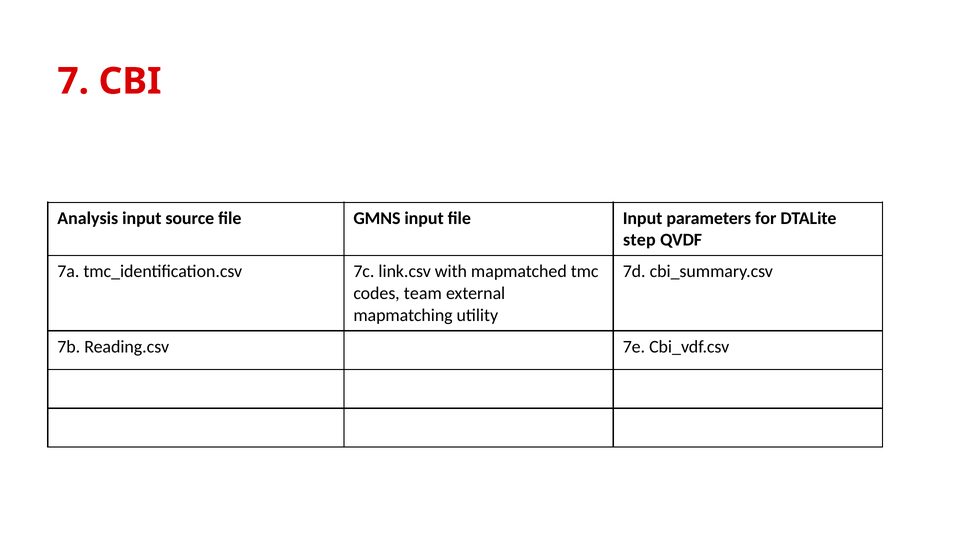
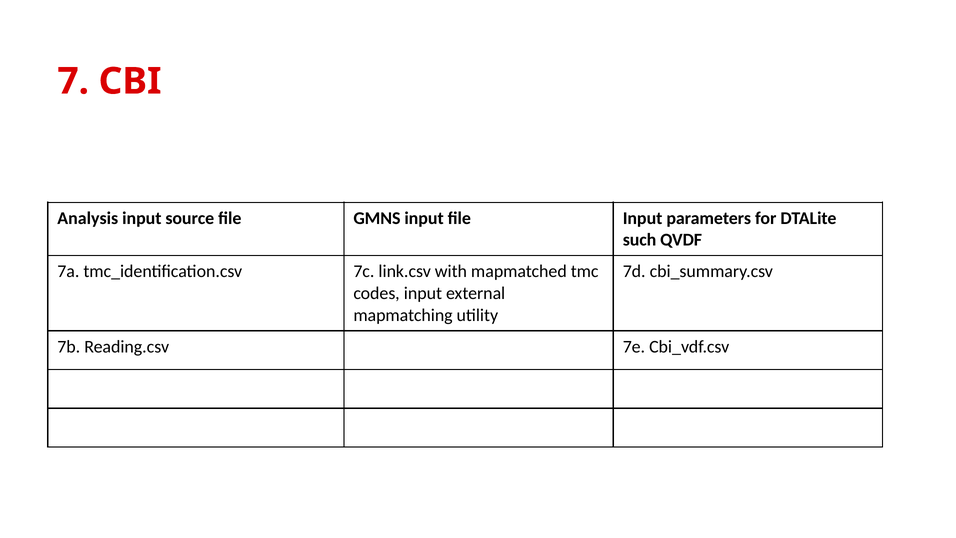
step: step -> such
codes team: team -> input
